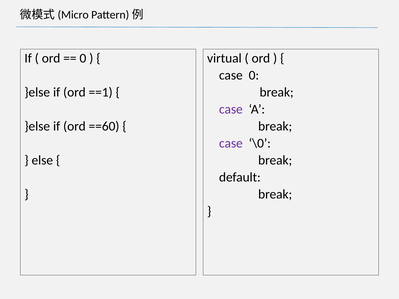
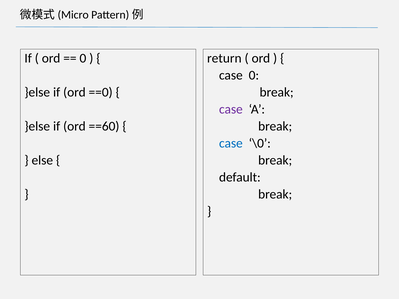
virtual: virtual -> return
==1: ==1 -> ==0
case at (231, 143) colour: purple -> blue
